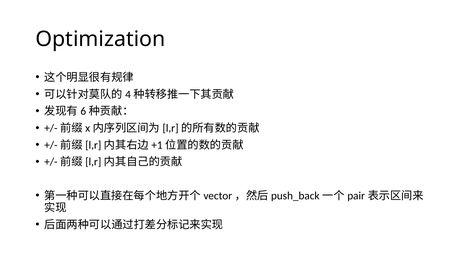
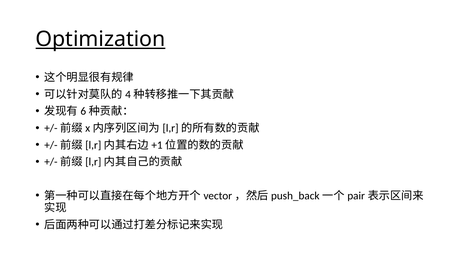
Optimization underline: none -> present
